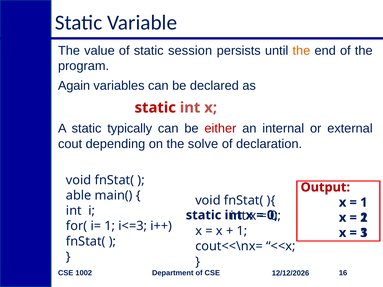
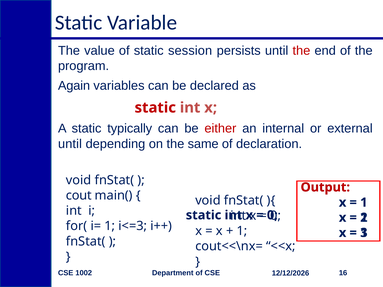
the at (301, 51) colour: orange -> red
cout at (70, 144): cout -> until
solve: solve -> same
able: able -> cout
